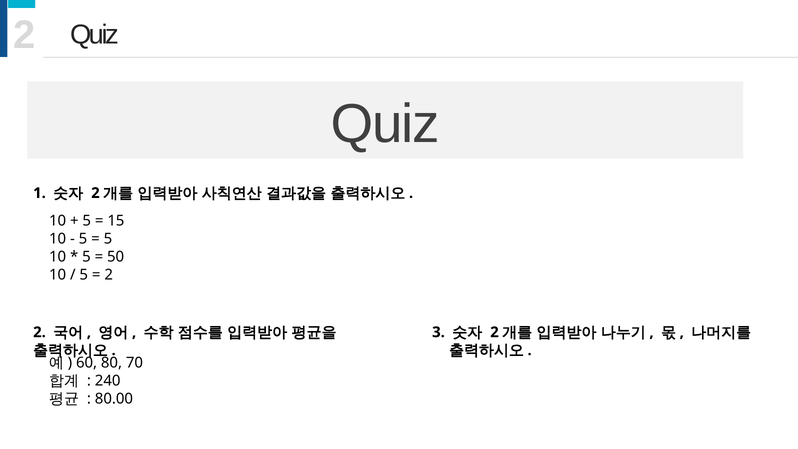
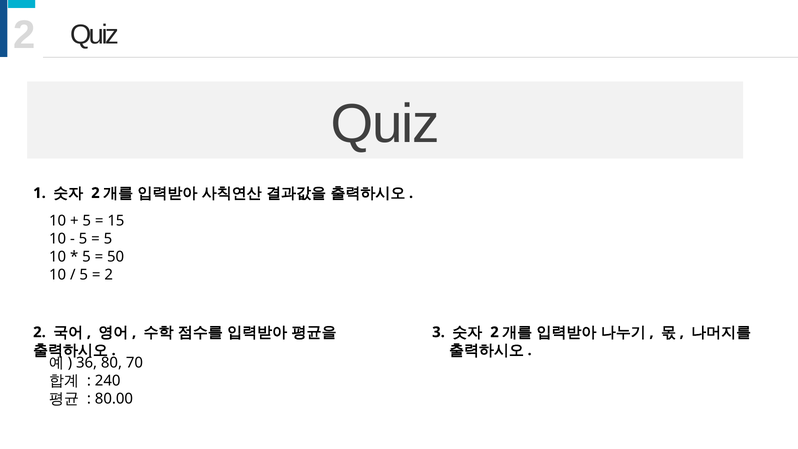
60: 60 -> 36
